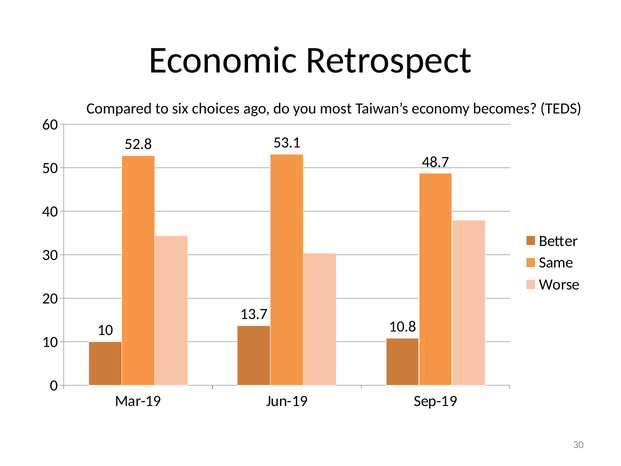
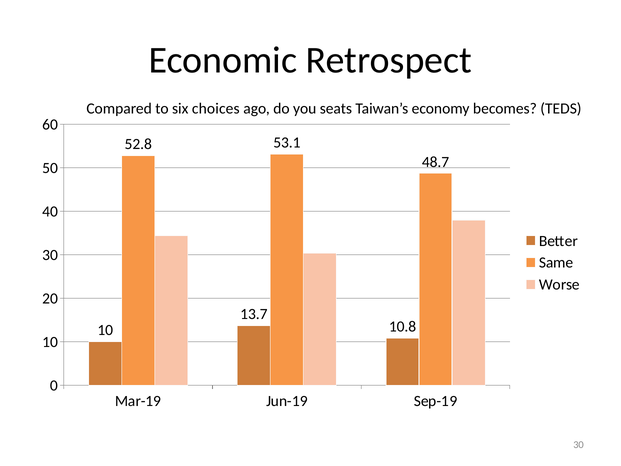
most: most -> seats
